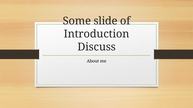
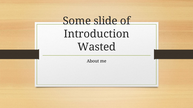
Discuss: Discuss -> Wasted
